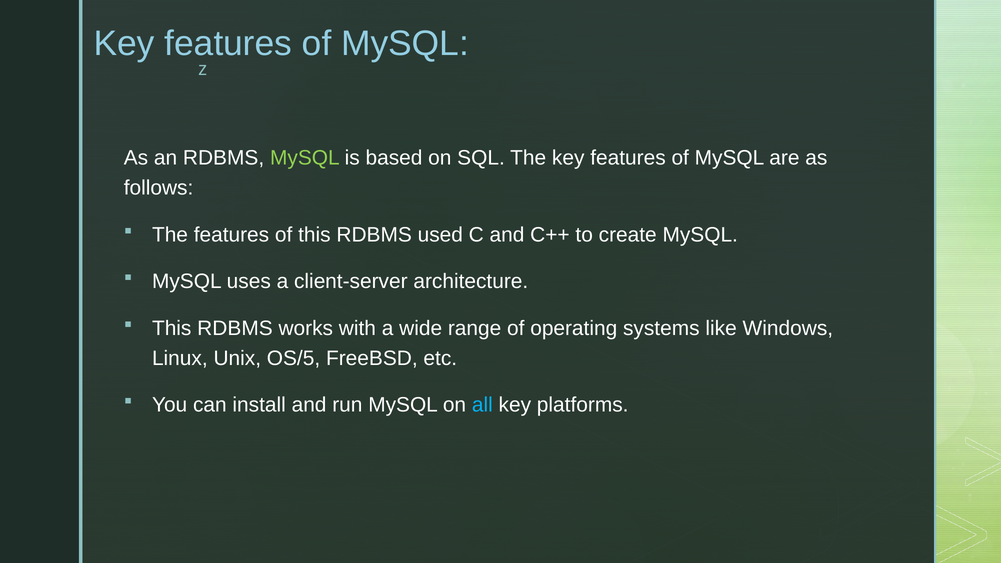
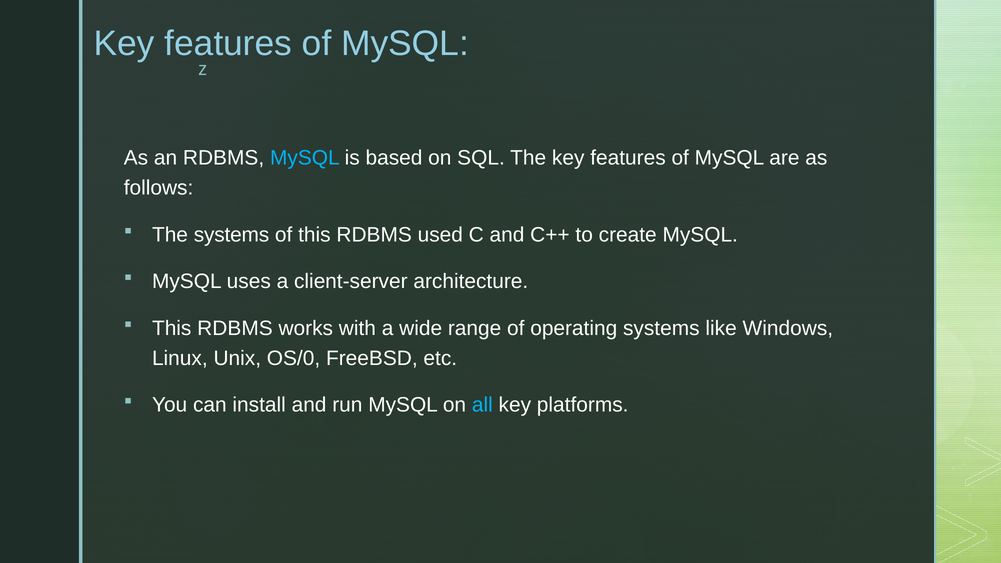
MySQL at (305, 158) colour: light green -> light blue
The features: features -> systems
OS/5: OS/5 -> OS/0
